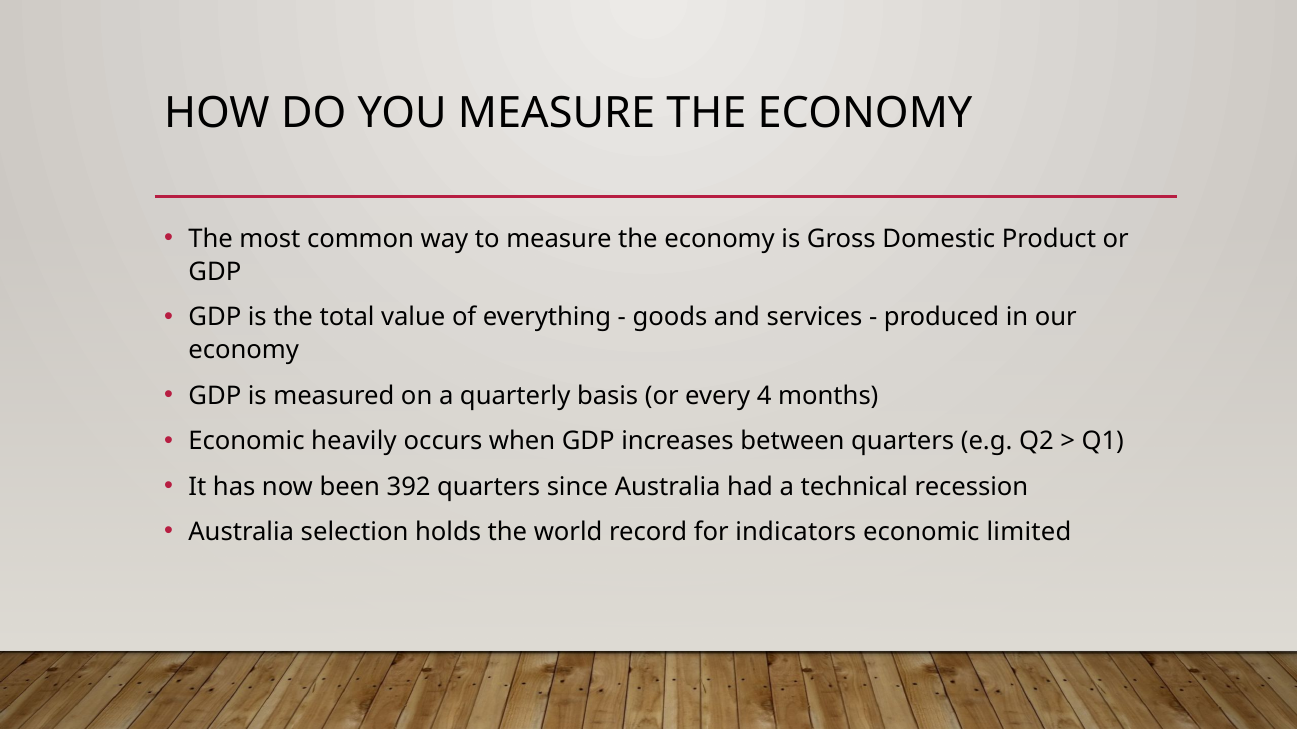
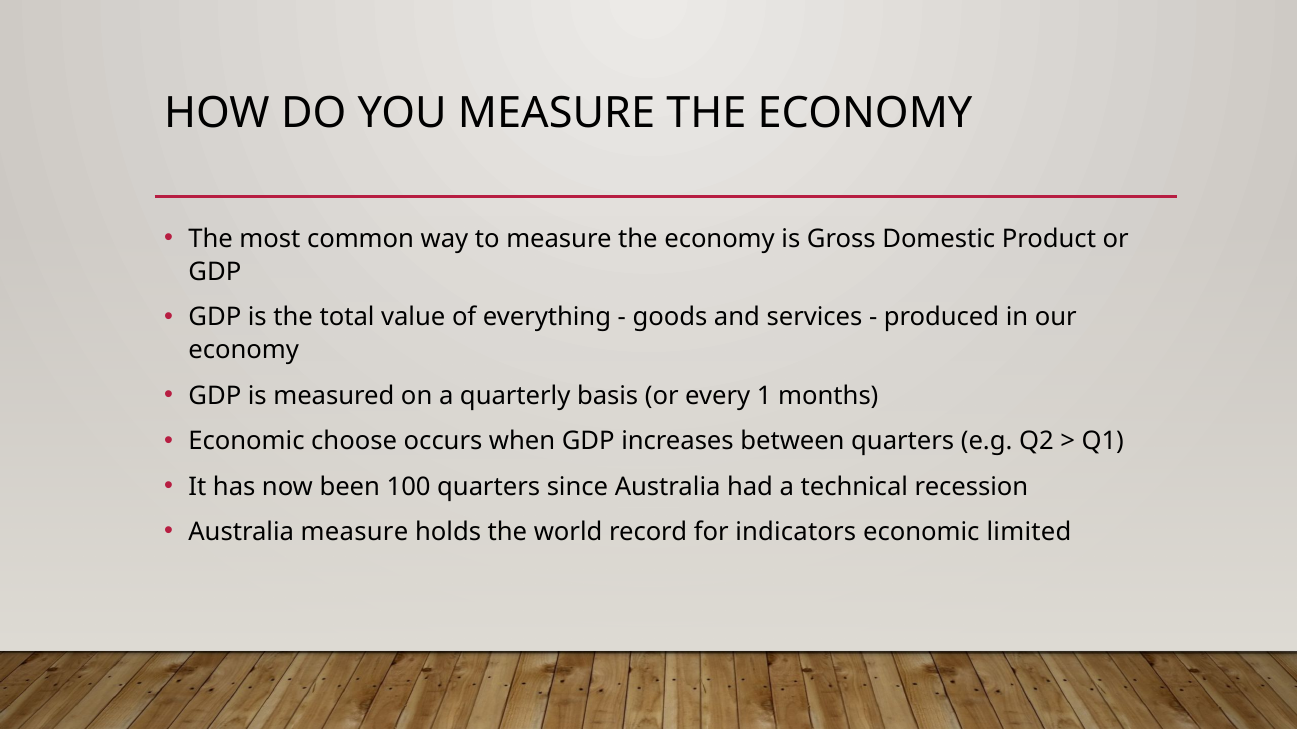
4: 4 -> 1
heavily: heavily -> choose
392: 392 -> 100
Australia selection: selection -> measure
